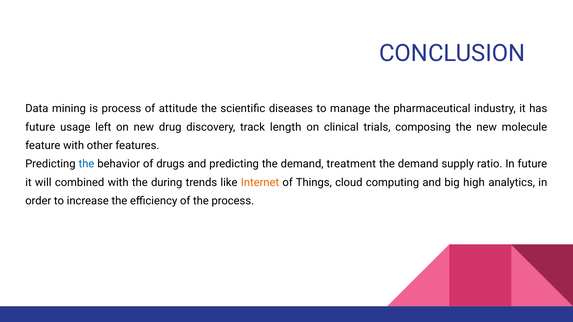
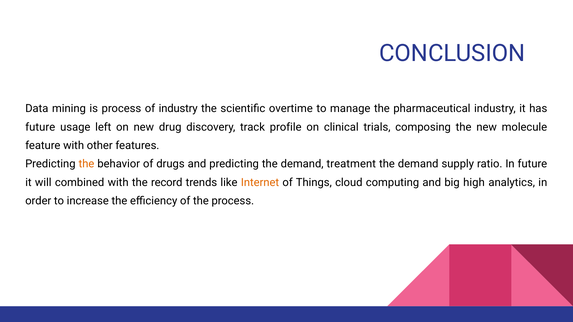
of attitude: attitude -> industry
diseases: diseases -> overtime
length: length -> profile
the at (86, 164) colour: blue -> orange
during: during -> record
